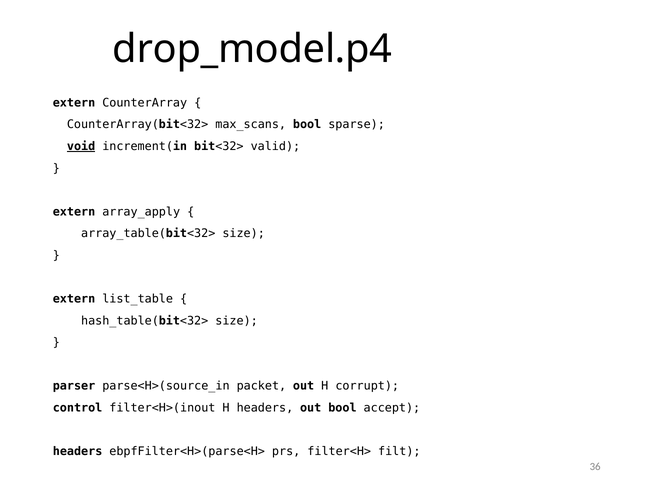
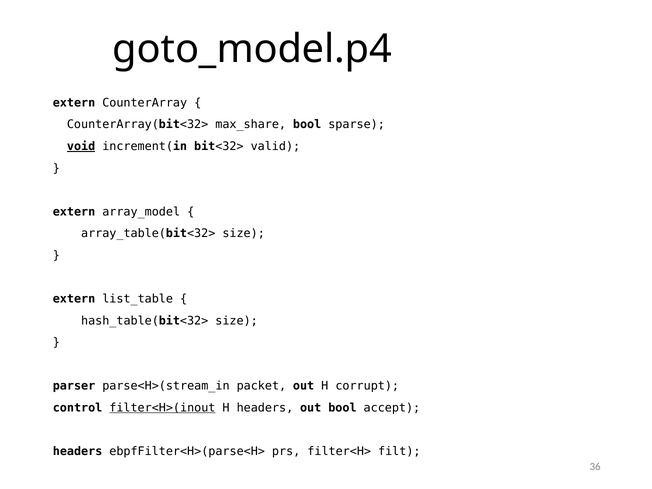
drop_model.p4: drop_model.p4 -> goto_model.p4
max_scans: max_scans -> max_share
array_apply: array_apply -> array_model
parse<H>(source_in: parse<H>(source_in -> parse<H>(stream_in
filter<H>(inout underline: none -> present
